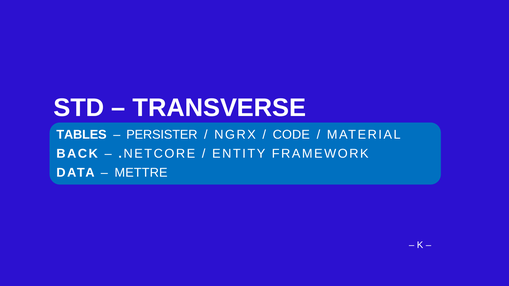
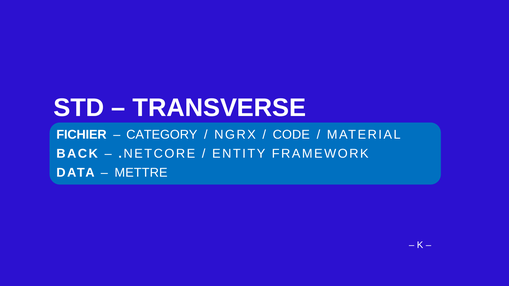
TABLES: TABLES -> FICHIER
PERSISTER: PERSISTER -> CATEGORY
